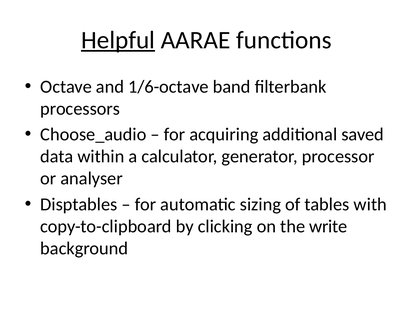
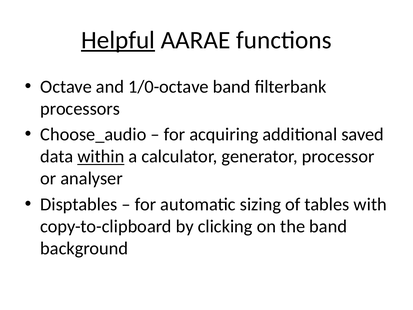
1/6-octave: 1/6-octave -> 1/0-octave
within underline: none -> present
the write: write -> band
